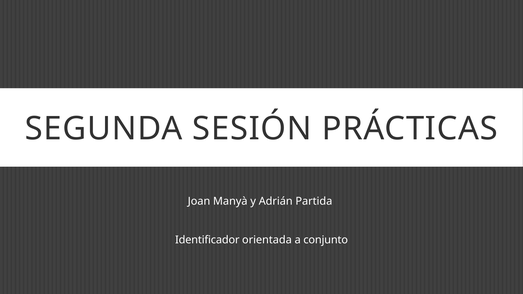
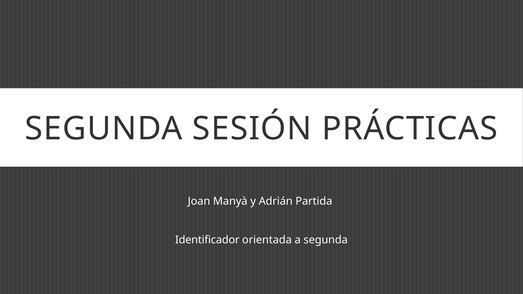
a conjunto: conjunto -> segunda
